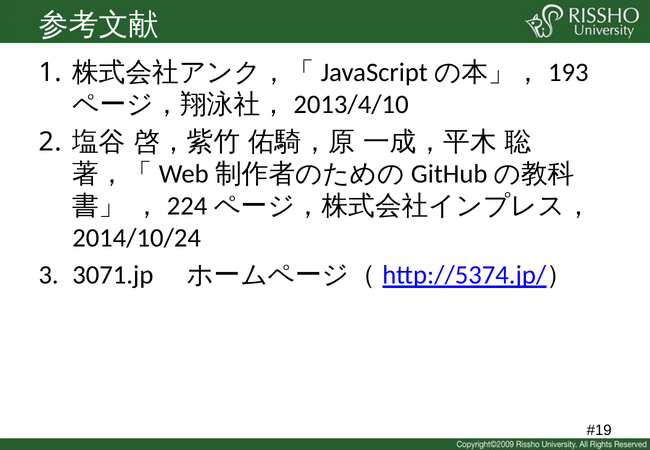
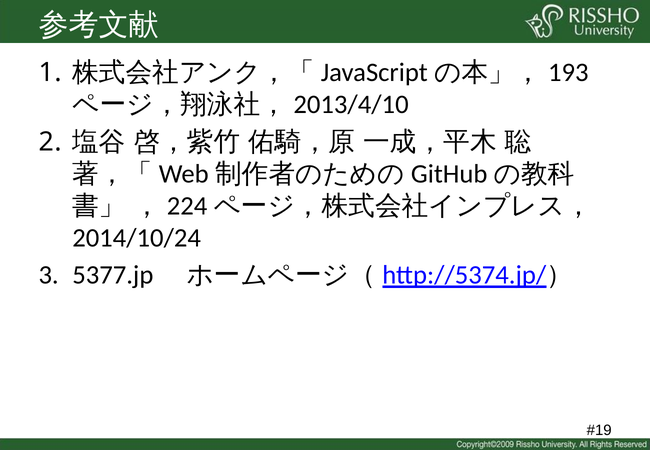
3071.jp: 3071.jp -> 5377.jp
